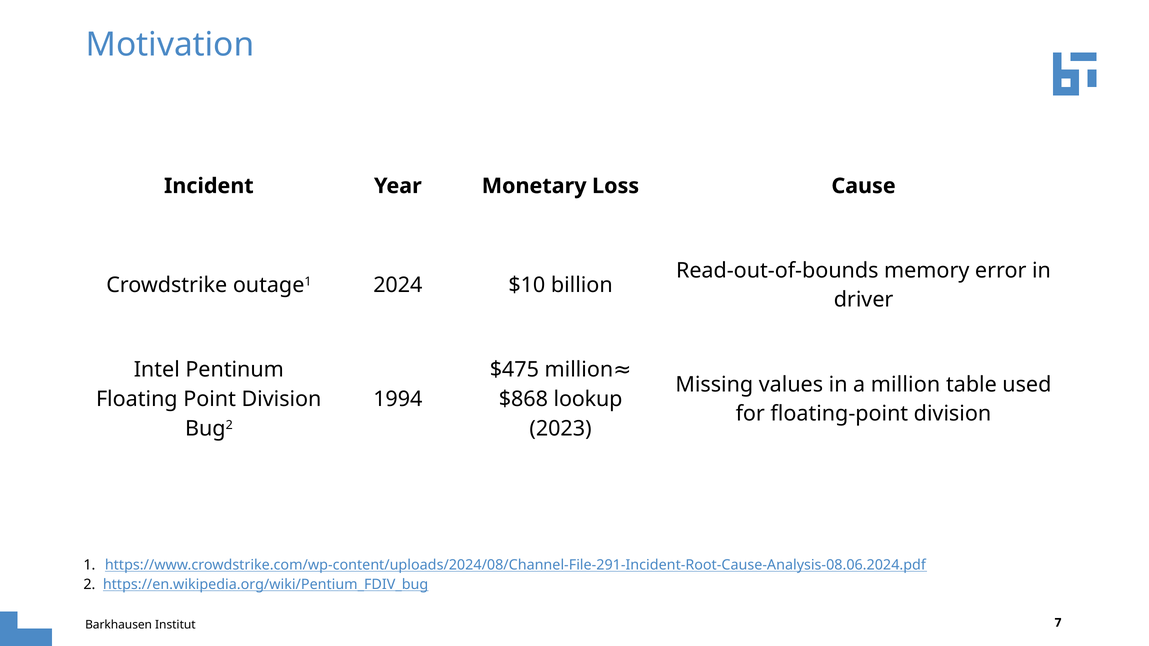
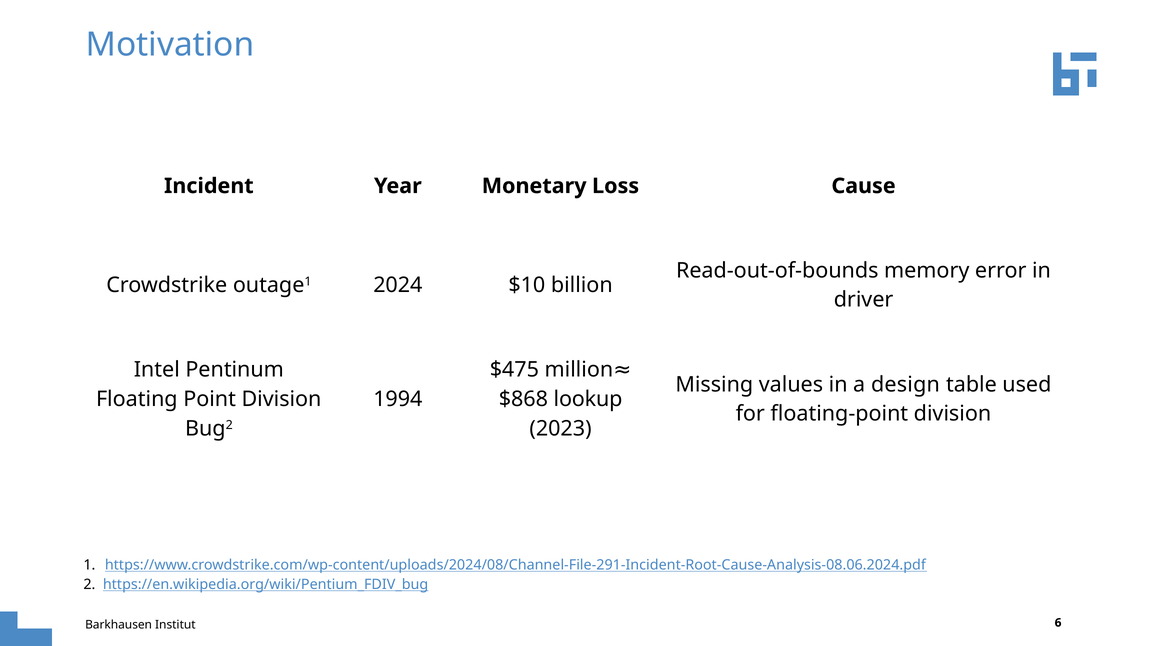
a million: million -> design
7: 7 -> 6
